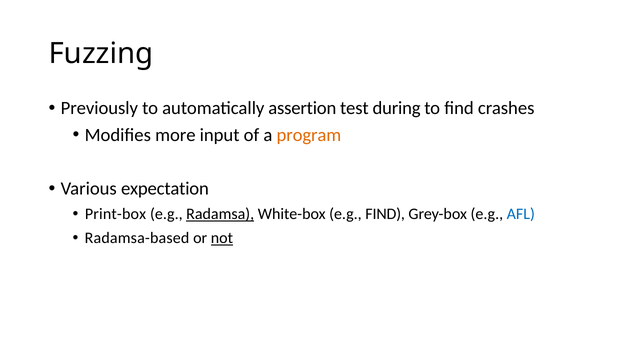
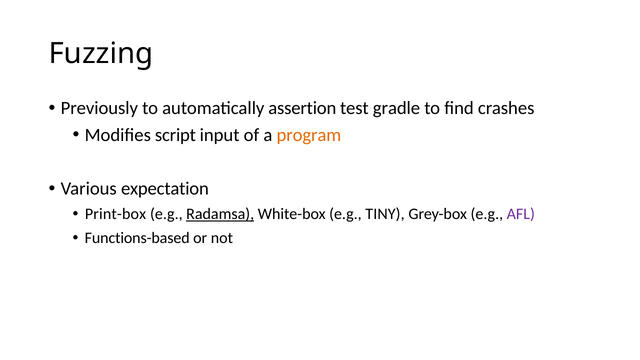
during: during -> gradle
more: more -> script
e.g FIND: FIND -> TINY
AFL colour: blue -> purple
Radamsa-based: Radamsa-based -> Functions-based
not underline: present -> none
